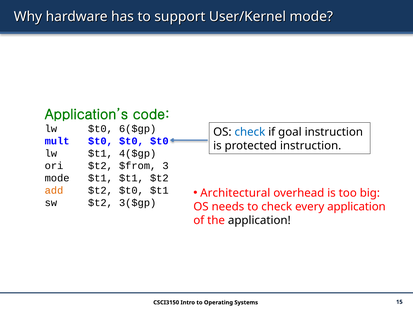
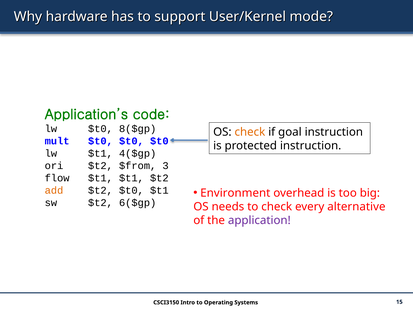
6($gp: 6($gp -> 8($gp
check at (250, 132) colour: blue -> orange
mode at (57, 178): mode -> flow
Architectural: Architectural -> Environment
3($gp: 3($gp -> 6($gp
every application: application -> alternative
application at (259, 221) colour: black -> purple
